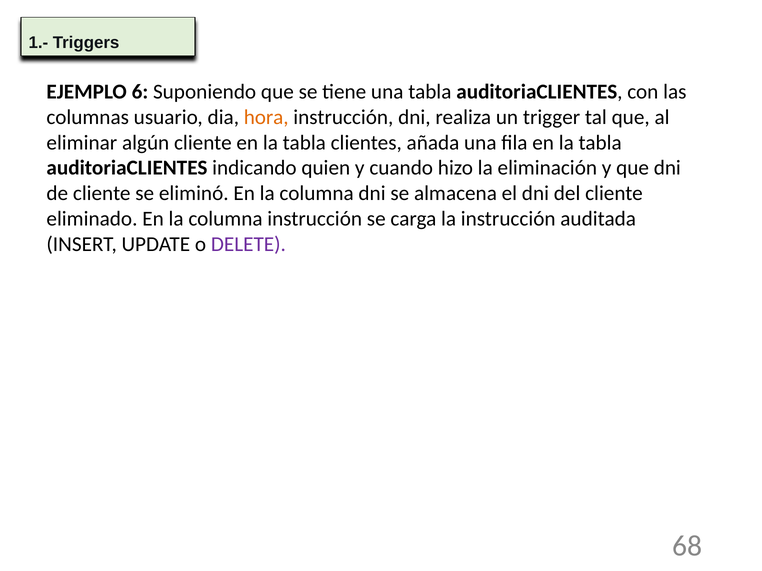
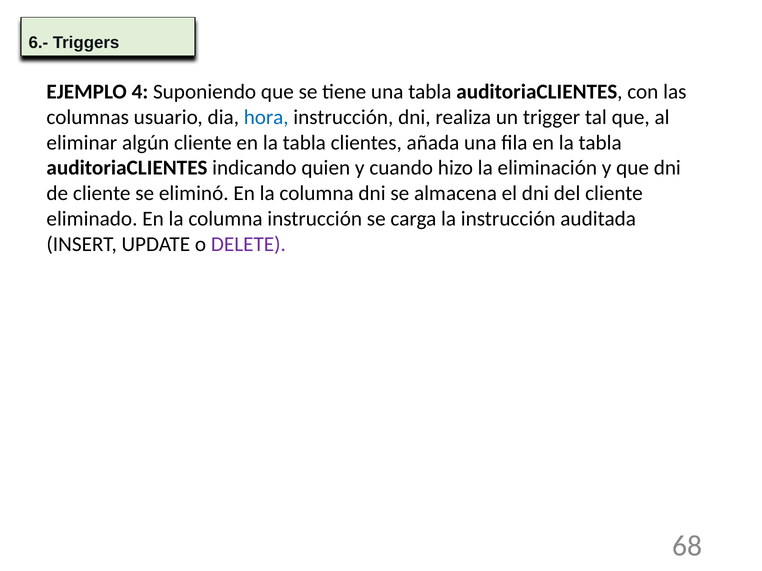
1.-: 1.- -> 6.-
6: 6 -> 4
hora colour: orange -> blue
